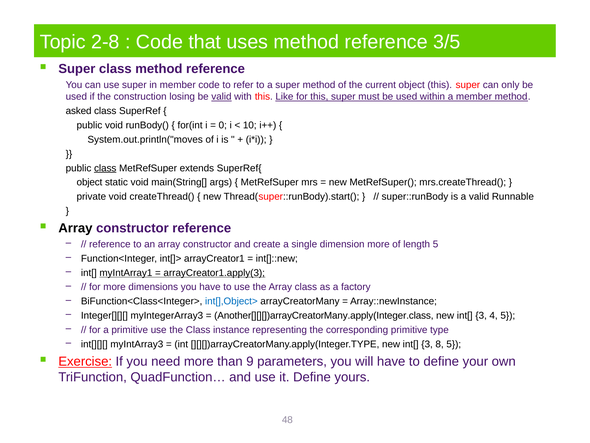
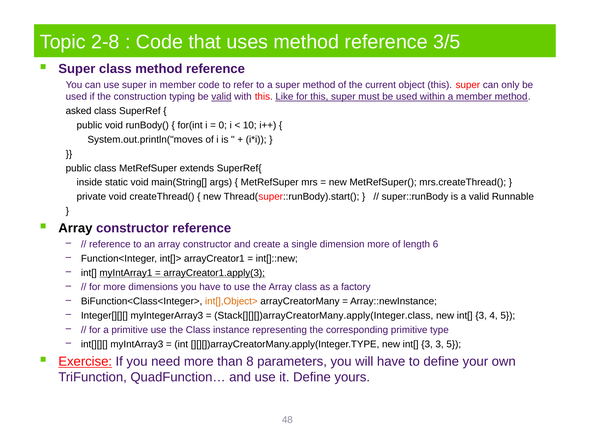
losing: losing -> typing
class at (105, 168) underline: present -> none
object at (90, 182): object -> inside
length 5: 5 -> 6
int[],Object> colour: blue -> orange
Another[][][])arrayCreatorMany.apply(Integer.class: Another[][][])arrayCreatorMany.apply(Integer.class -> Stack[][][])arrayCreatorMany.apply(Integer.class
3 8: 8 -> 3
9: 9 -> 8
